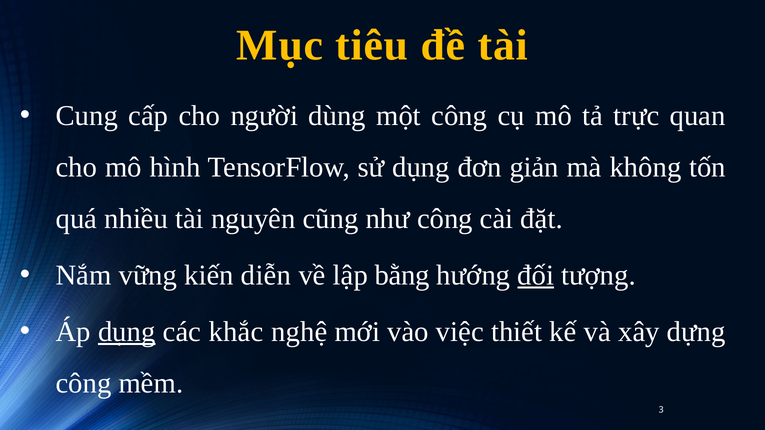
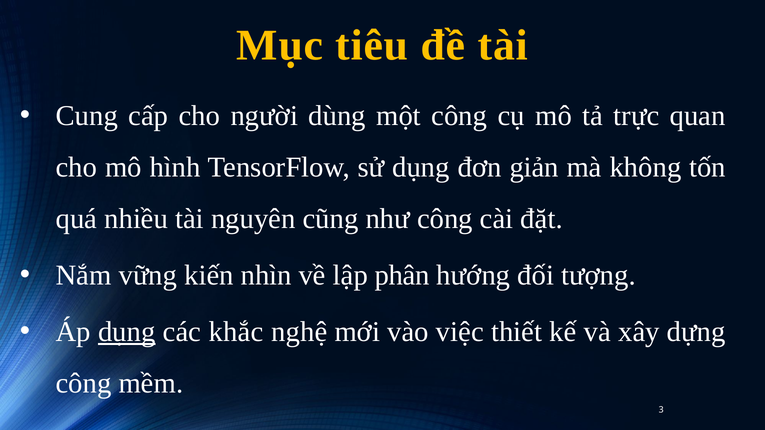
diễn: diễn -> nhìn
bằng: bằng -> phân
đối underline: present -> none
